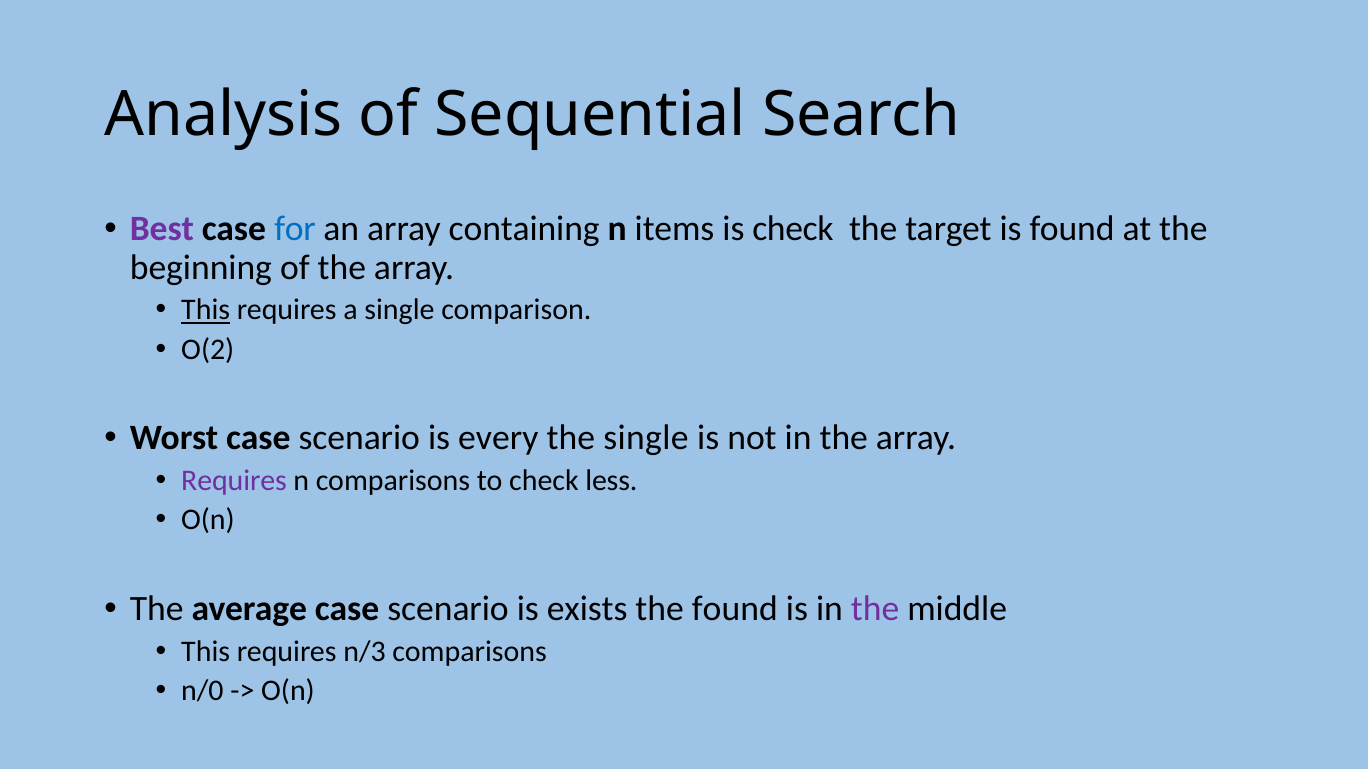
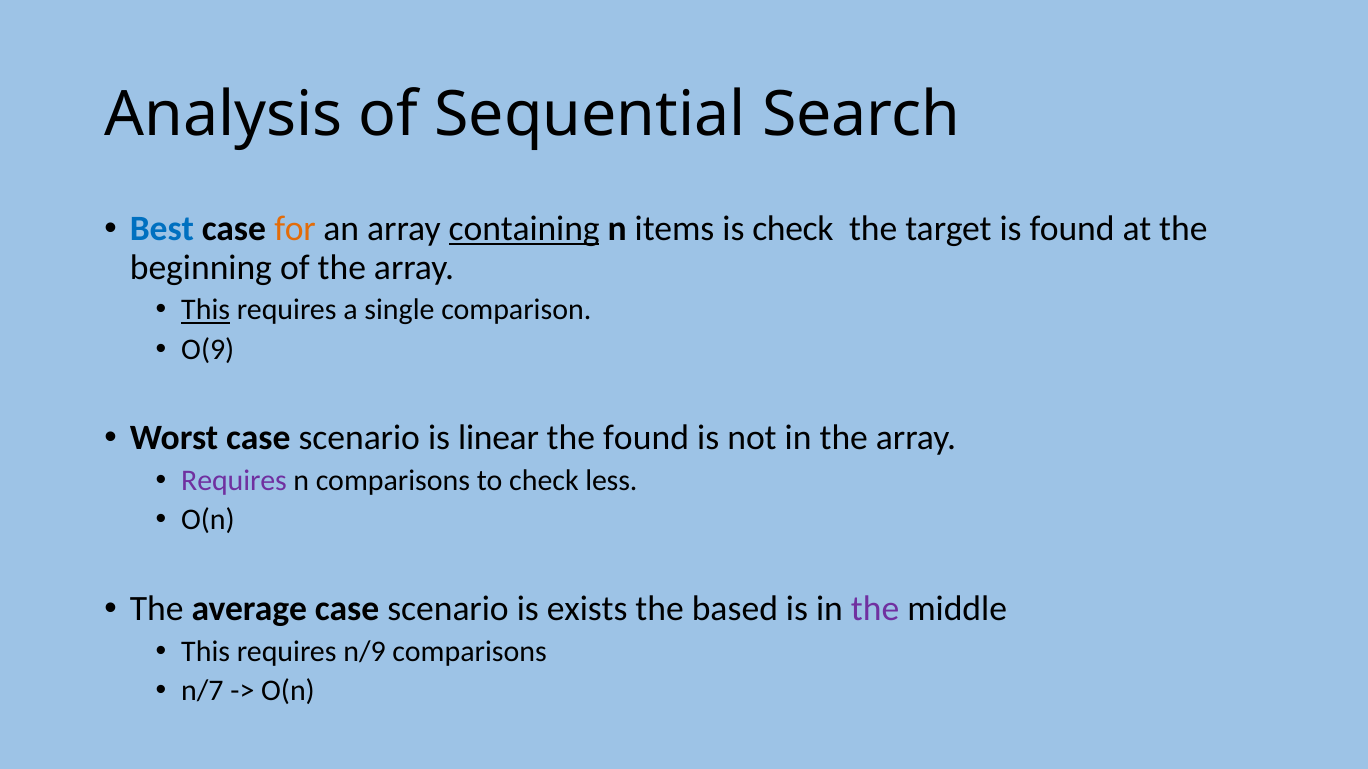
Best colour: purple -> blue
for colour: blue -> orange
containing underline: none -> present
O(2: O(2 -> O(9
every: every -> linear
the single: single -> found
the found: found -> based
n/3: n/3 -> n/9
n/0: n/0 -> n/7
